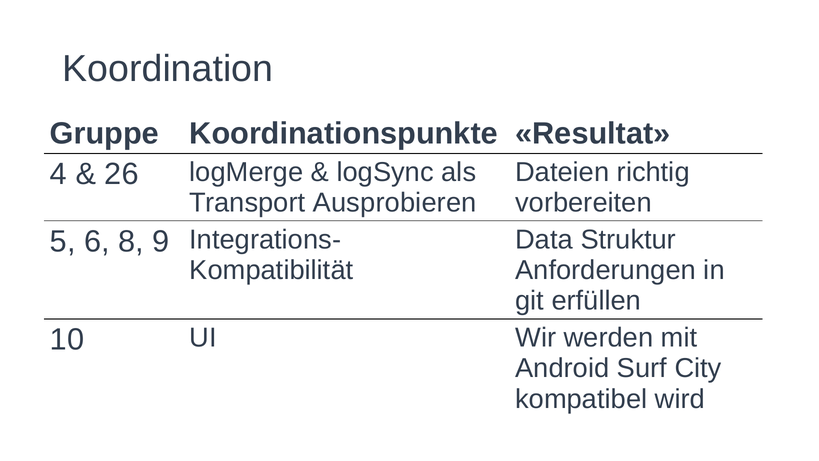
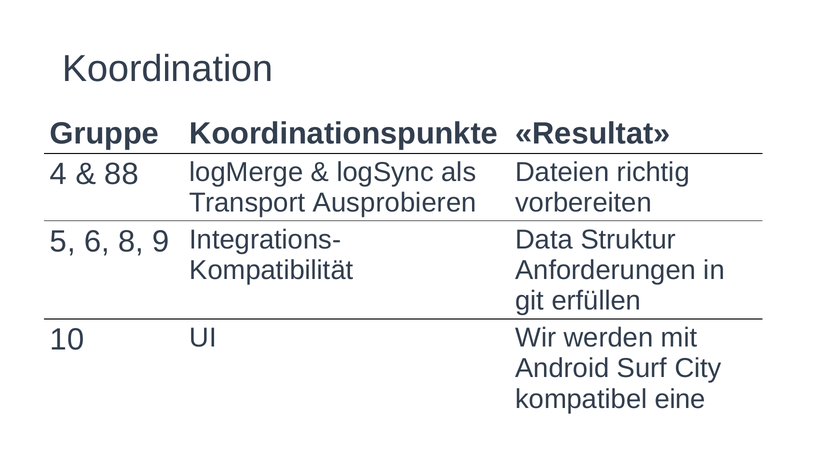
26: 26 -> 88
wird: wird -> eine
